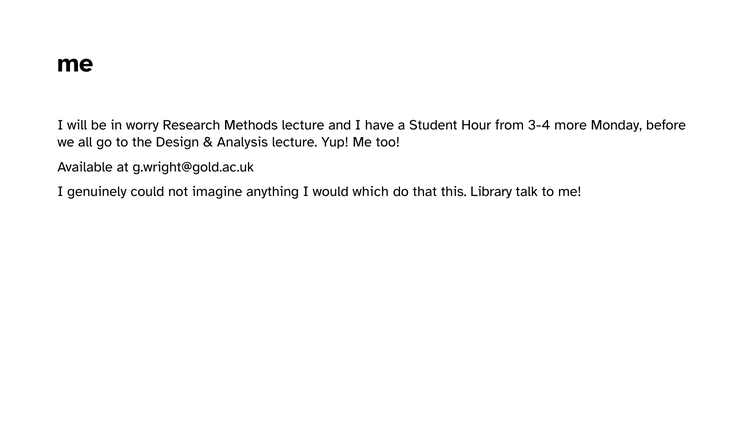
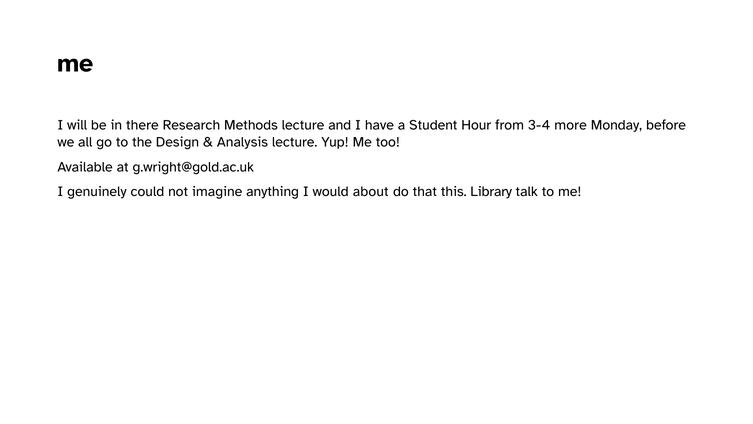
worry: worry -> there
which: which -> about
